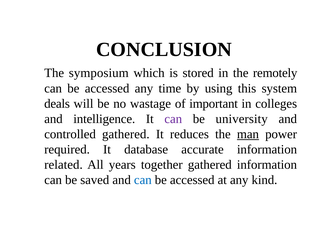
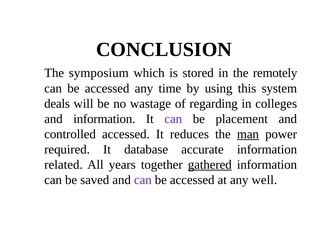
important: important -> regarding
and intelligence: intelligence -> information
university: university -> placement
controlled gathered: gathered -> accessed
gathered at (210, 165) underline: none -> present
can at (143, 180) colour: blue -> purple
kind: kind -> well
